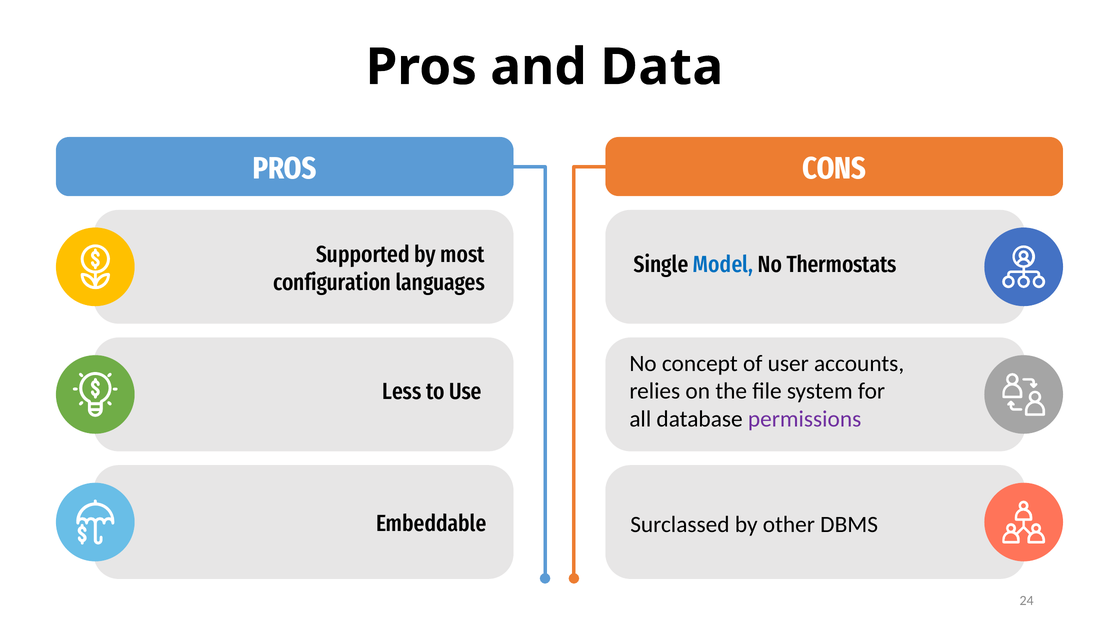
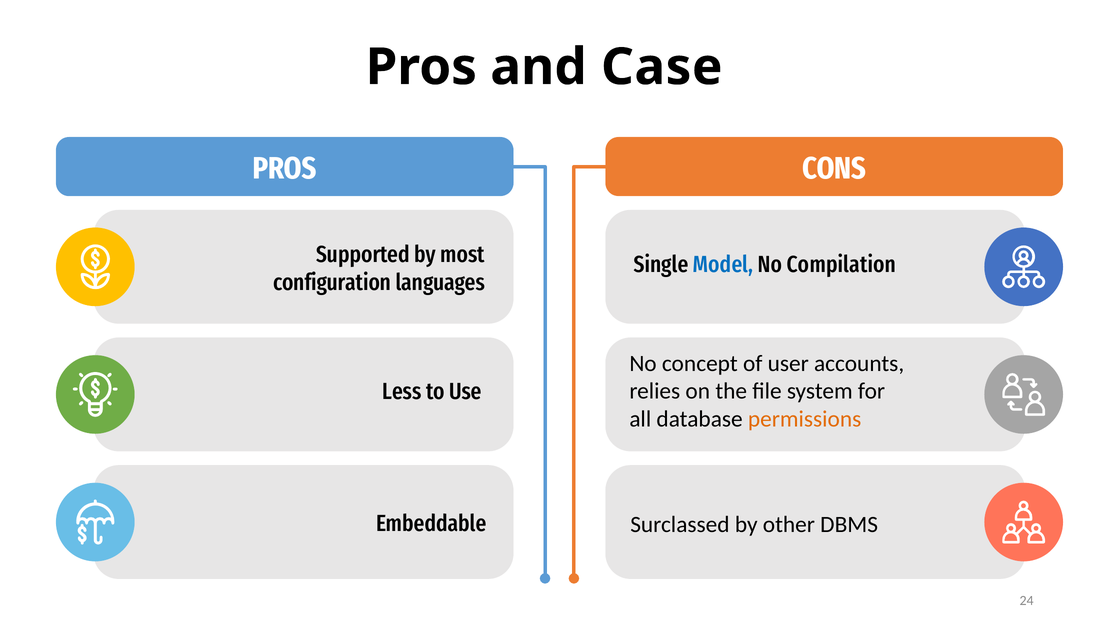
Data: Data -> Case
Thermostats: Thermostats -> Compilation
permissions colour: purple -> orange
